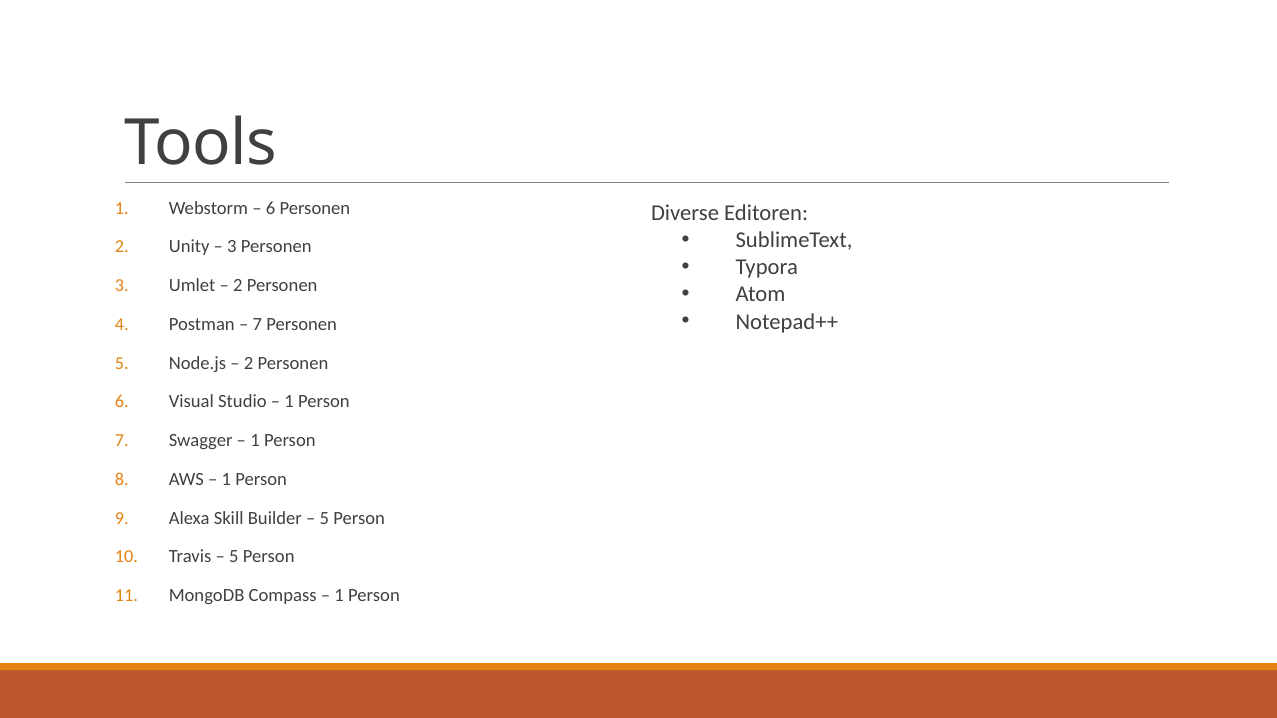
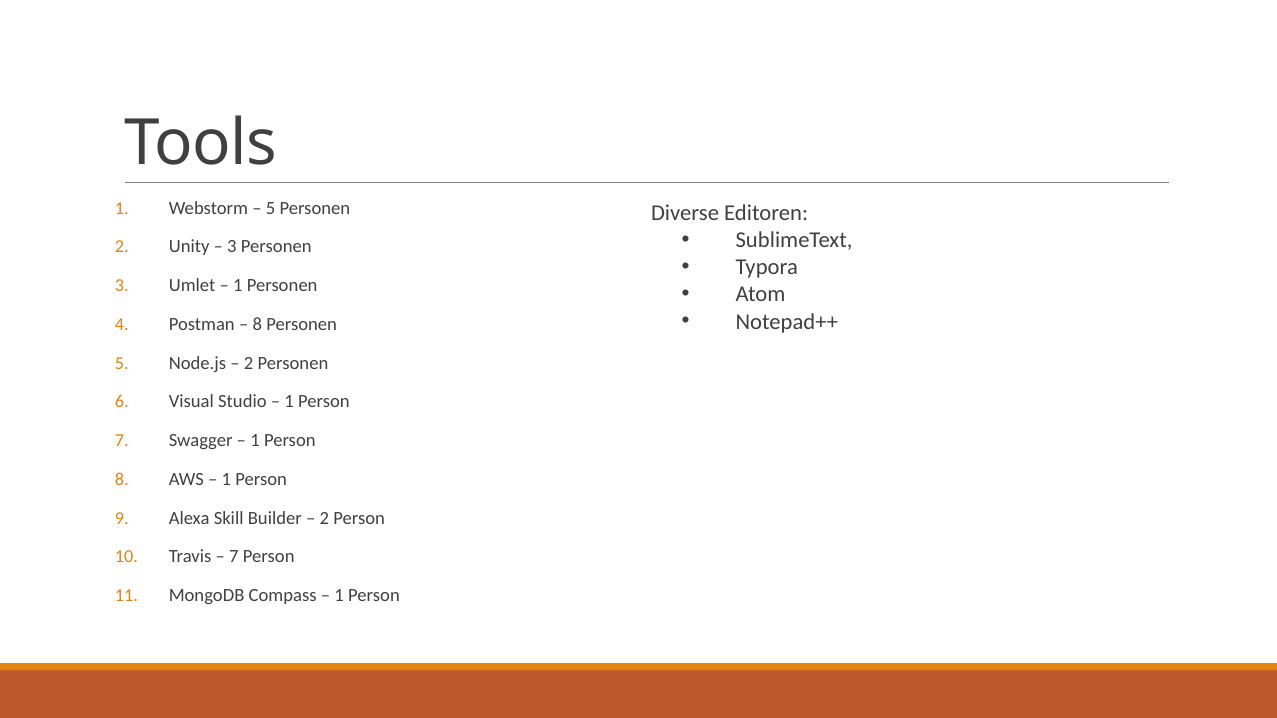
6 at (271, 208): 6 -> 5
2 at (238, 286): 2 -> 1
7 at (257, 324): 7 -> 8
5 at (324, 518): 5 -> 2
5 at (234, 557): 5 -> 7
